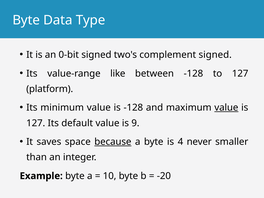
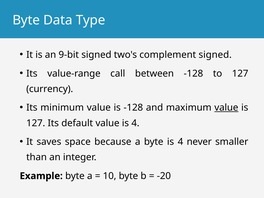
0-bit: 0-bit -> 9-bit
like: like -> call
platform: platform -> currency
value is 9: 9 -> 4
because underline: present -> none
